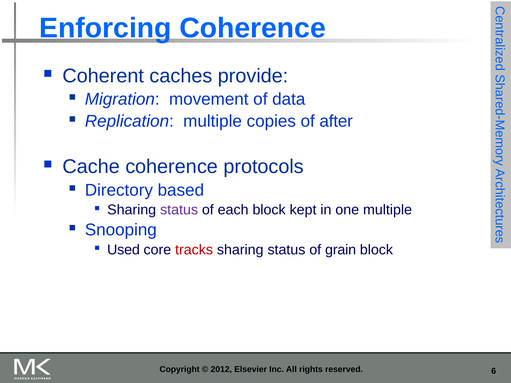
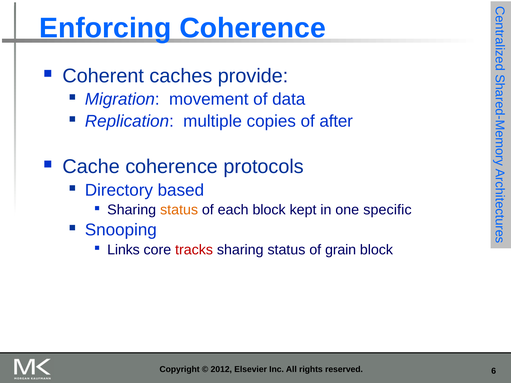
status at (179, 210) colour: purple -> orange
one multiple: multiple -> specific
Used: Used -> Links
